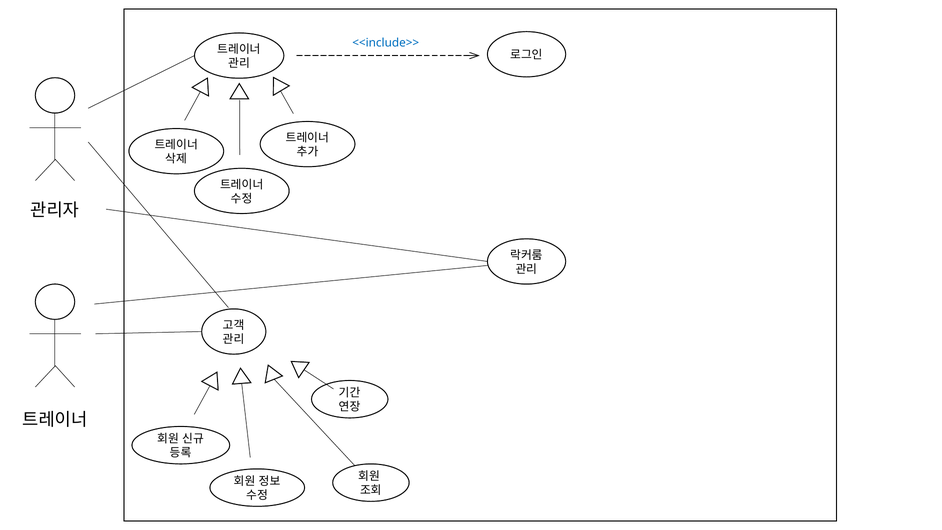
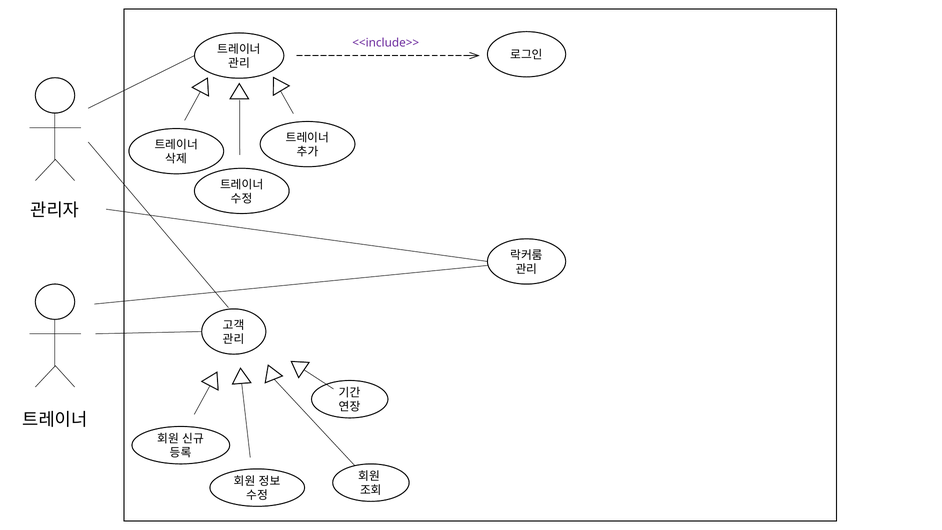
<<include>> colour: blue -> purple
